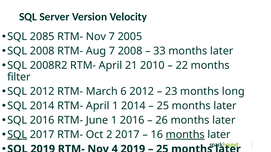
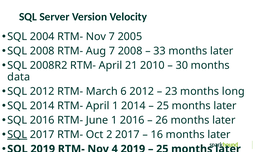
2085: 2085 -> 2004
22: 22 -> 30
filter: filter -> data
months at (185, 135) underline: present -> none
